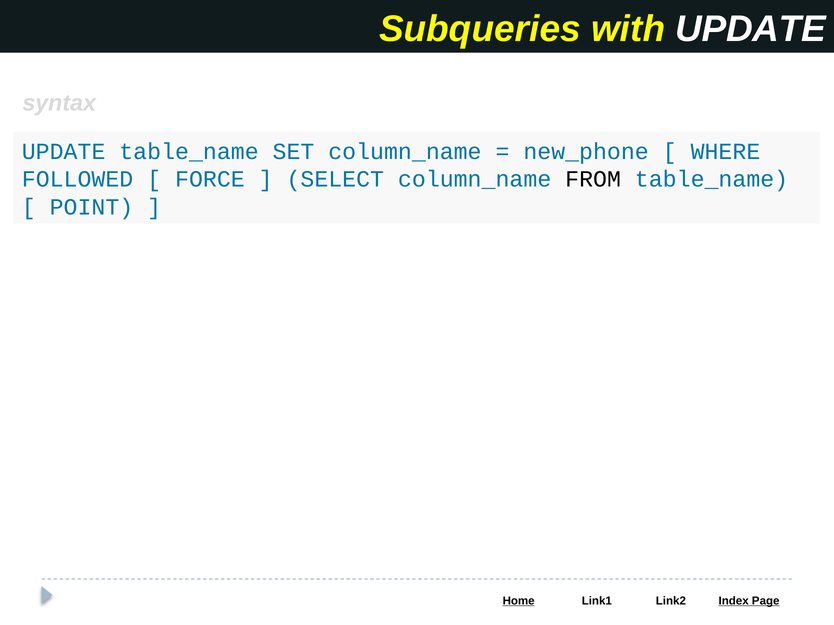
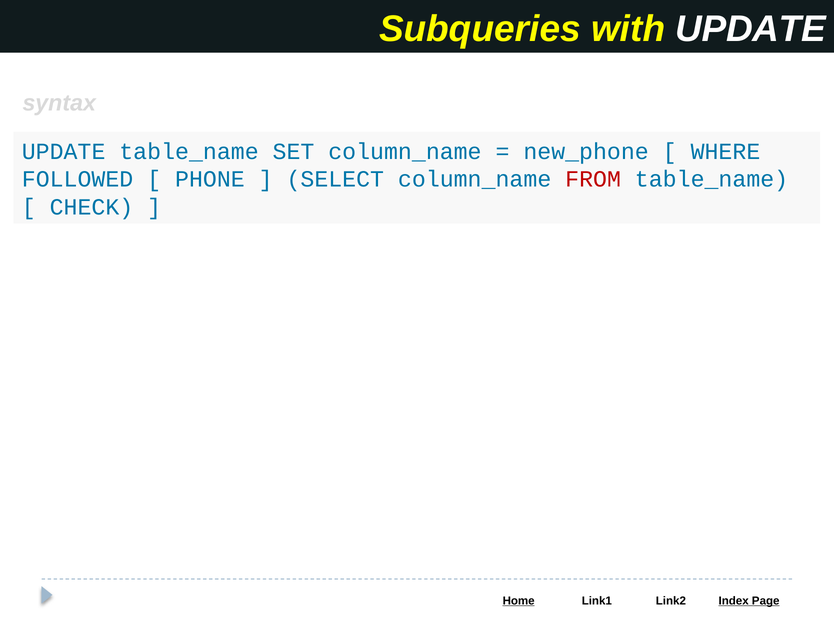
FORCE: FORCE -> PHONE
FROM colour: black -> red
POINT: POINT -> CHECK
